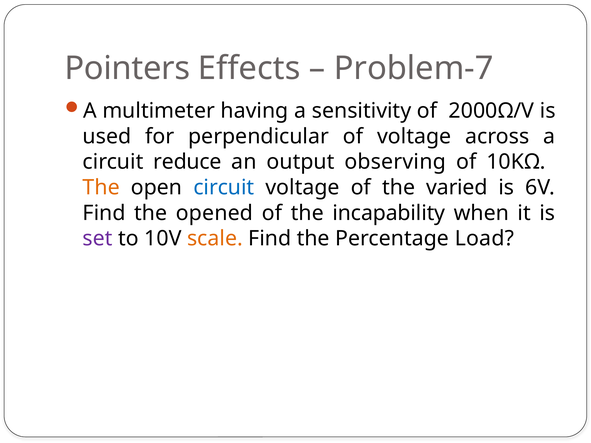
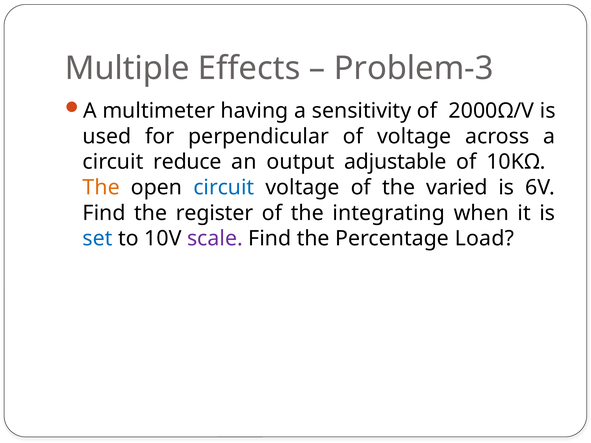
Pointers: Pointers -> Multiple
Problem-7: Problem-7 -> Problem-3
observing: observing -> adjustable
opened: opened -> register
incapability: incapability -> integrating
set colour: purple -> blue
scale colour: orange -> purple
